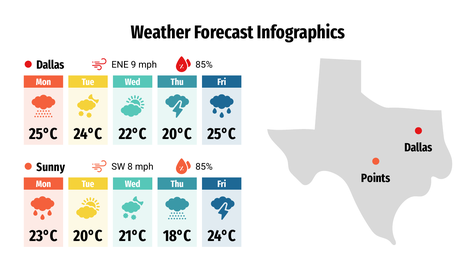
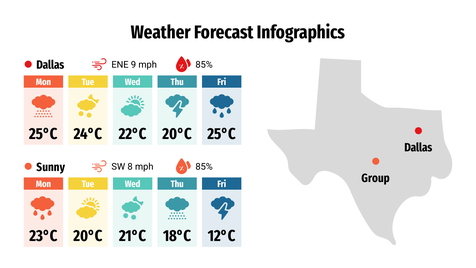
Points: Points -> Group
24°C at (222, 236): 24°C -> 12°C
